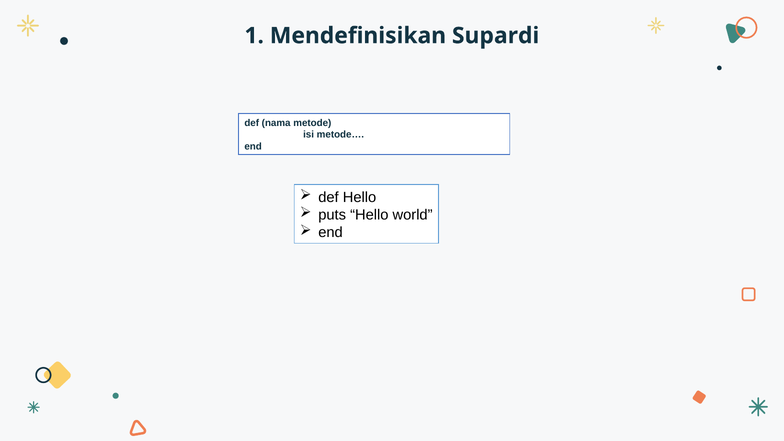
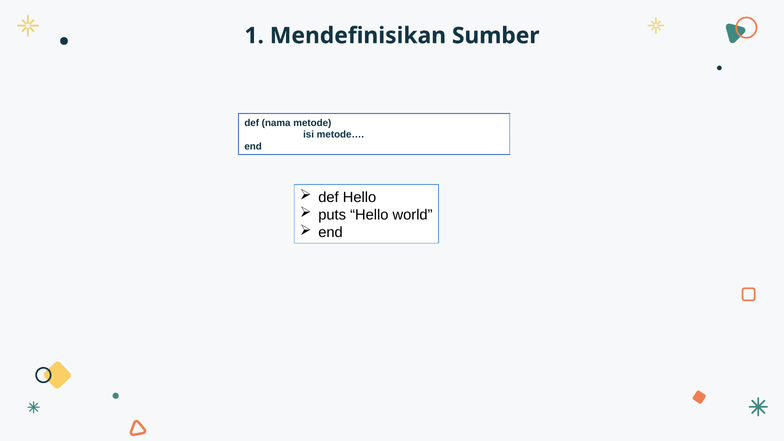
Supardi: Supardi -> Sumber
